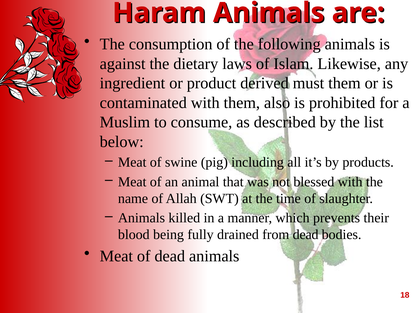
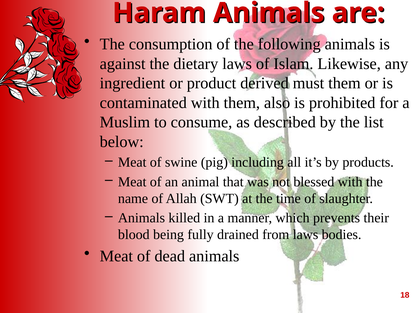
from dead: dead -> laws
